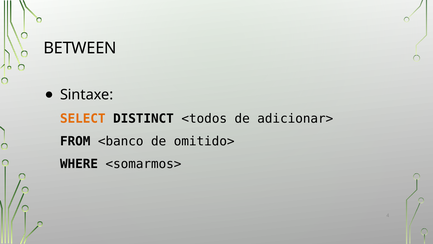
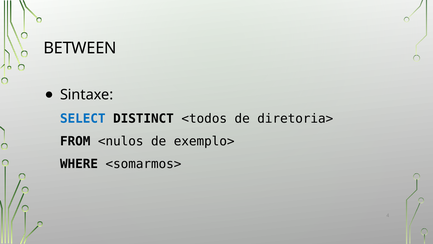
SELECT colour: orange -> blue
adicionar>: adicionar> -> diretoria>
<banco: <banco -> <nulos
omitido>: omitido> -> exemplo>
